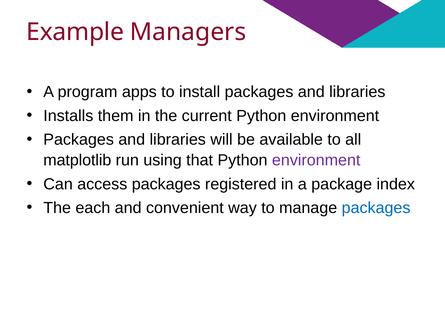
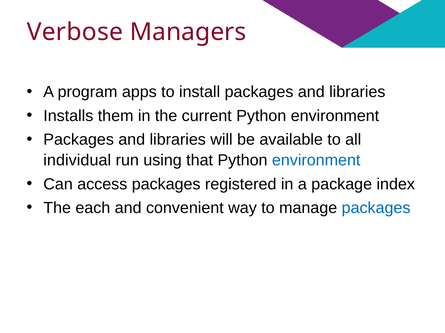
Example: Example -> Verbose
matplotlib: matplotlib -> individual
environment at (316, 161) colour: purple -> blue
